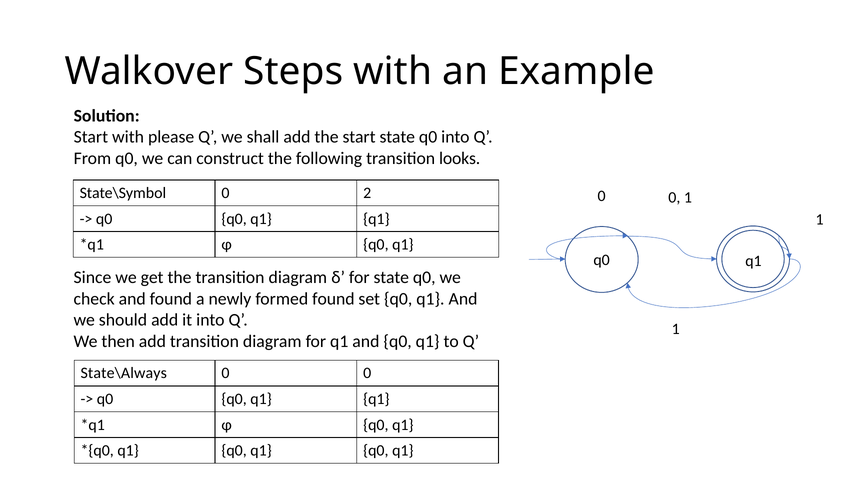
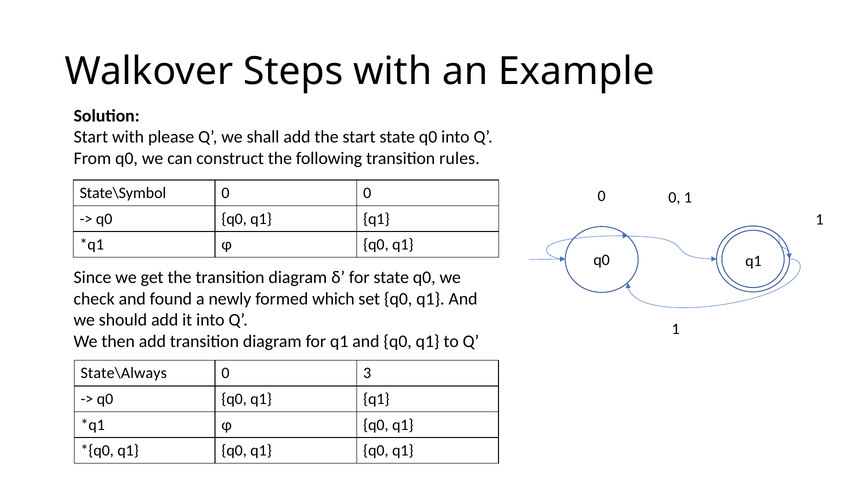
looks: looks -> rules
0 2: 2 -> 0
formed found: found -> which
0 0: 0 -> 3
